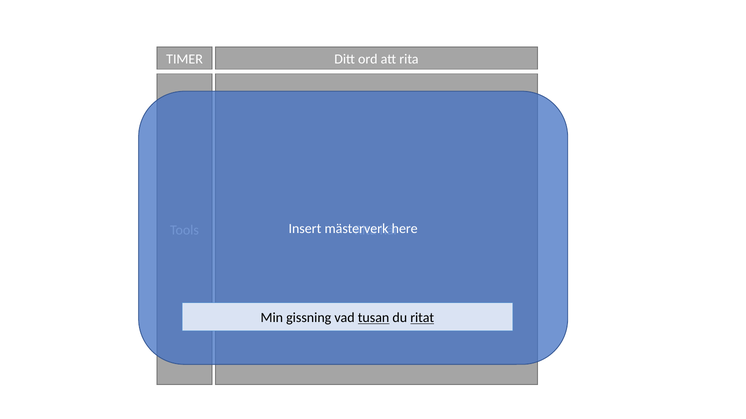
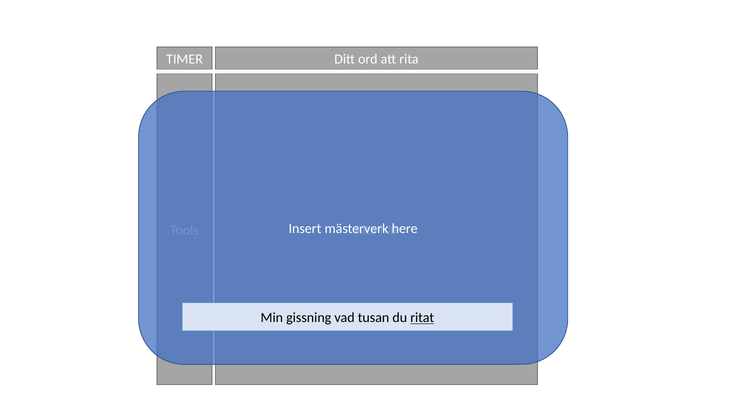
tusan underline: present -> none
